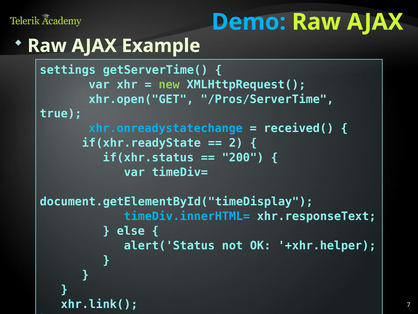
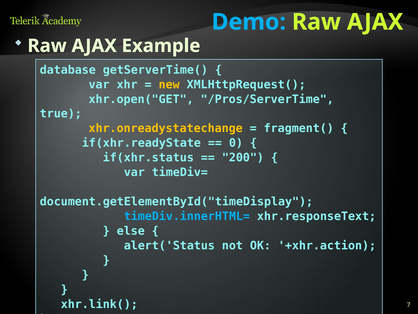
settings: settings -> database
new colour: light green -> yellow
xhr.onreadystatechange colour: light blue -> yellow
received(: received( -> fragment(
2: 2 -> 0
+xhr.helper: +xhr.helper -> +xhr.action
